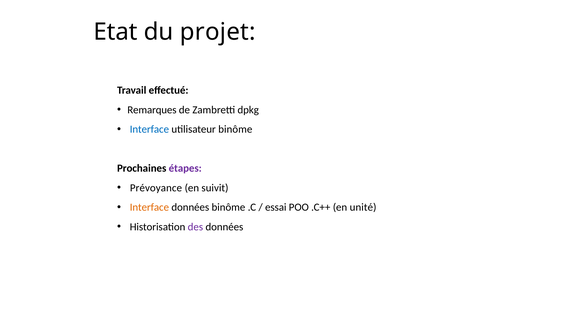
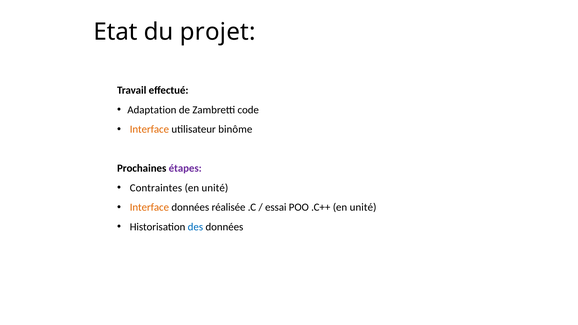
Remarques: Remarques -> Adaptation
dpkg: dpkg -> code
Interface at (149, 129) colour: blue -> orange
Prévoyance: Prévoyance -> Contraintes
suivit at (215, 188): suivit -> unité
données binôme: binôme -> réalisée
des colour: purple -> blue
